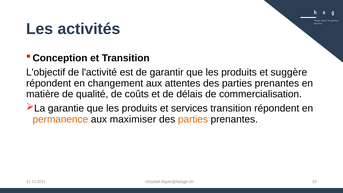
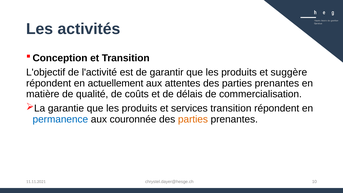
changement: changement -> actuellement
permanence colour: orange -> blue
maximiser: maximiser -> couronnée
